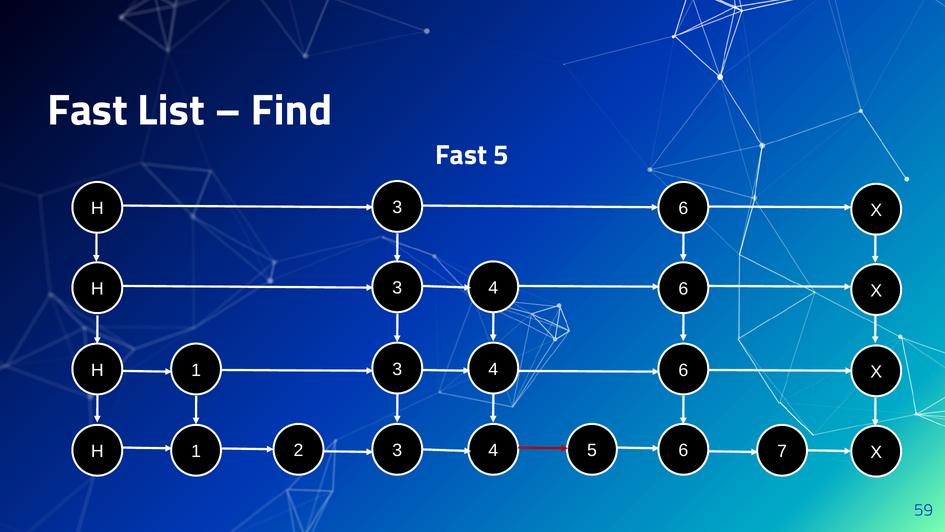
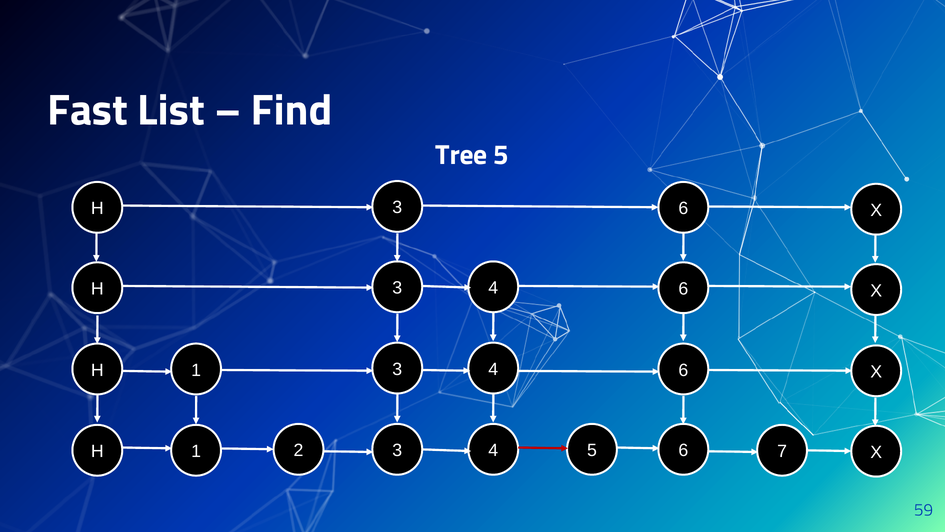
Fast at (461, 155): Fast -> Tree
